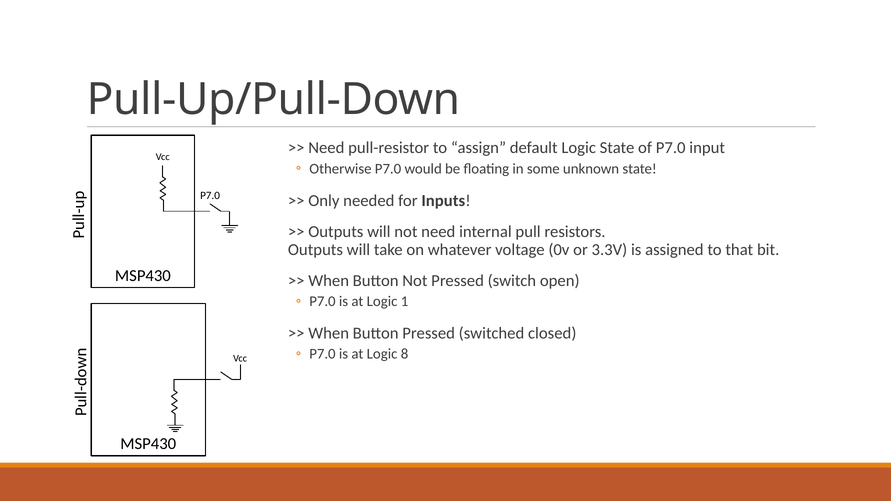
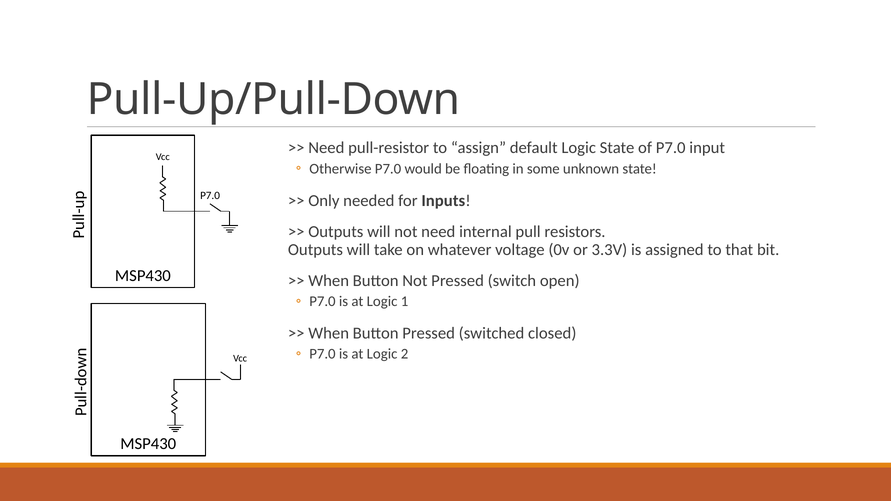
8: 8 -> 2
